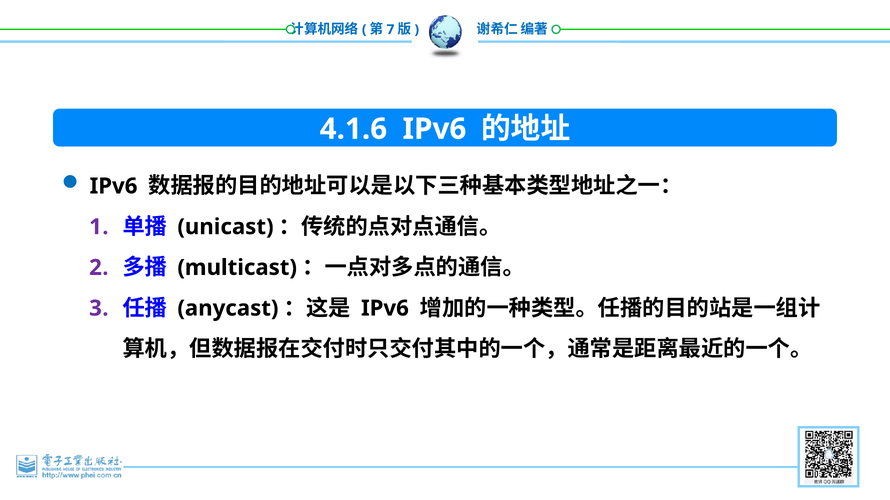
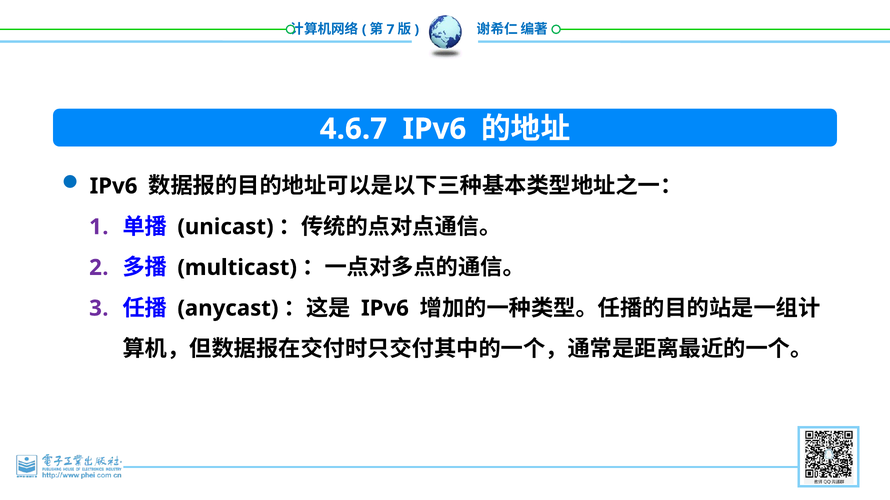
4.1.6: 4.1.6 -> 4.6.7
